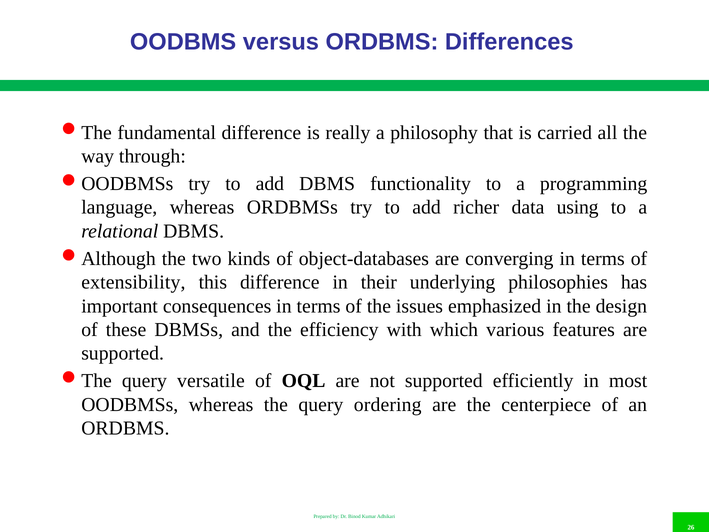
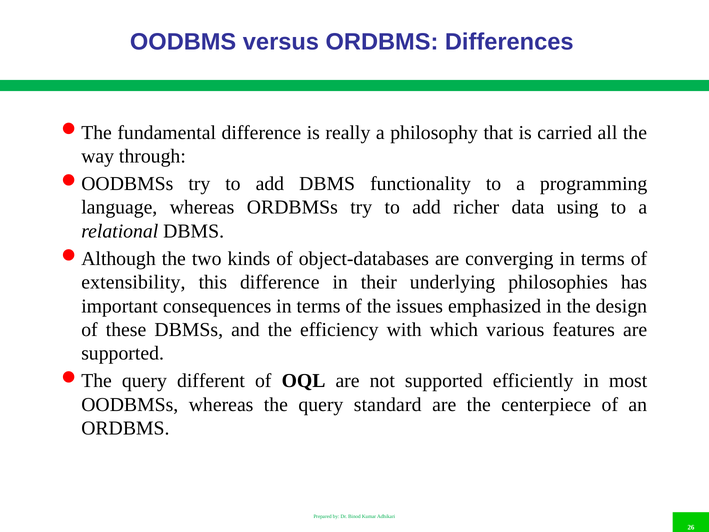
versatile: versatile -> different
ordering: ordering -> standard
